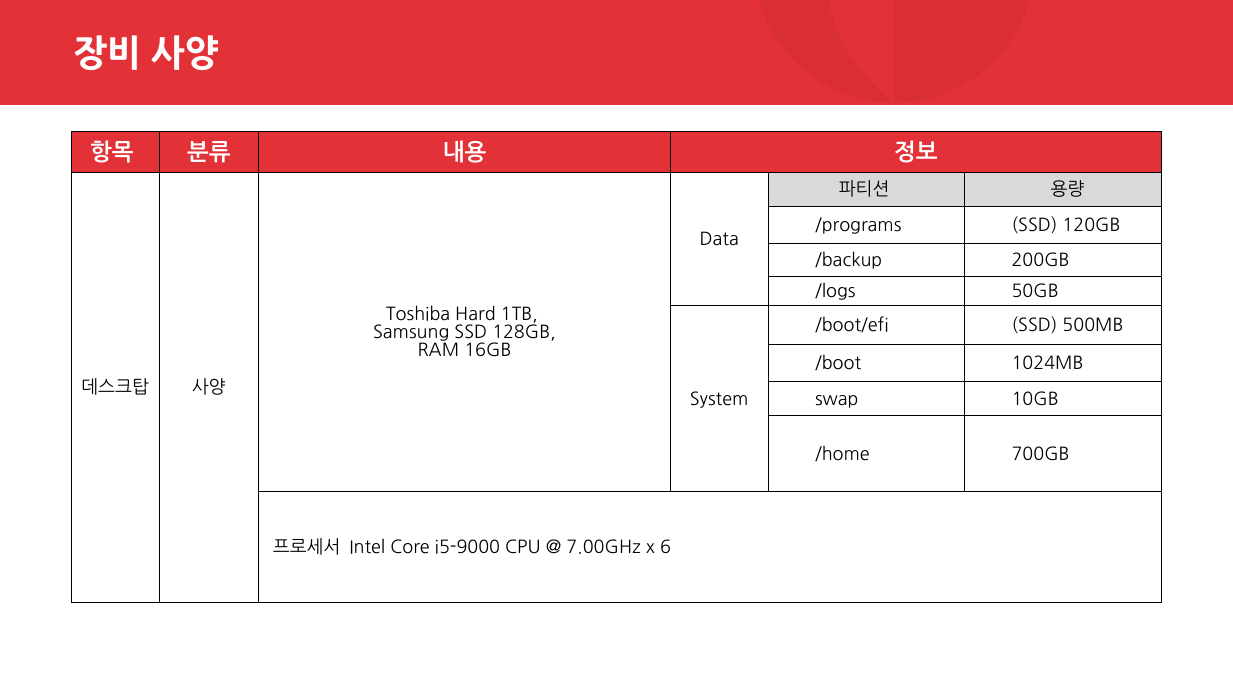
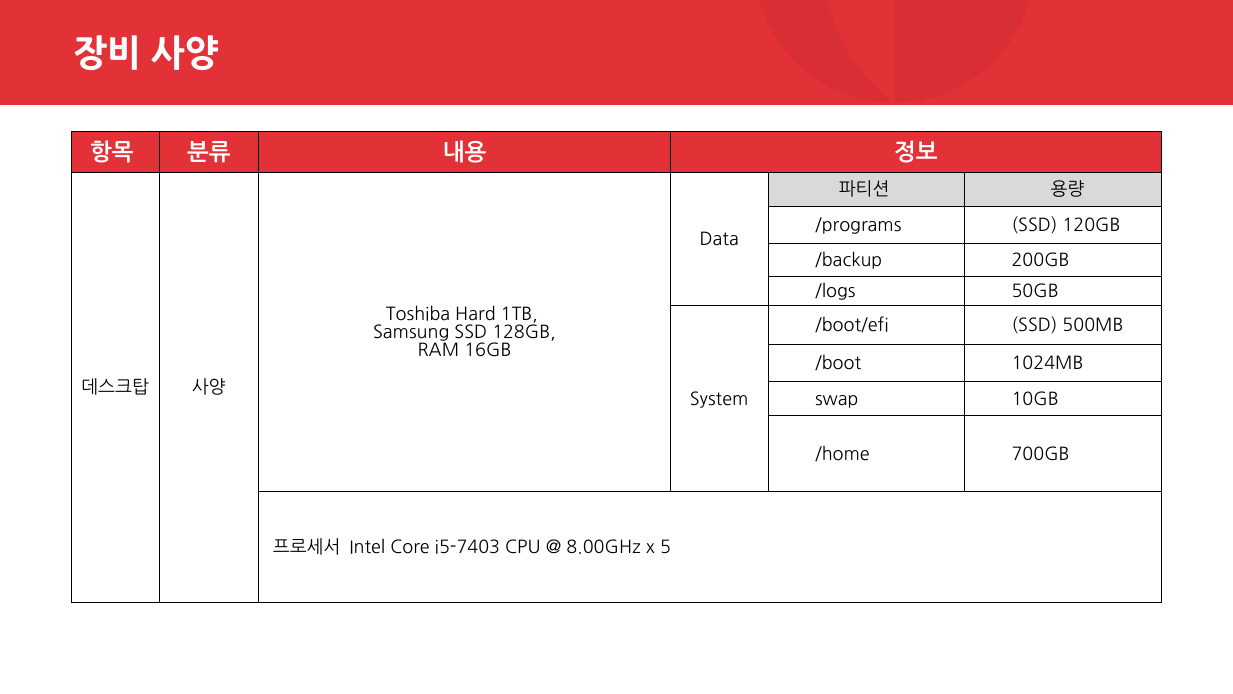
i5-9000: i5-9000 -> i5-7403
7.00GHz: 7.00GHz -> 8.00GHz
6: 6 -> 5
